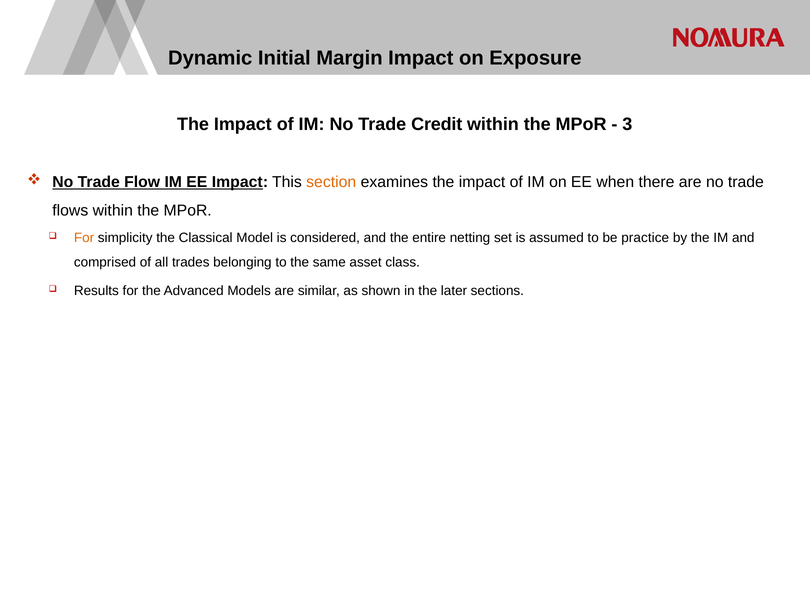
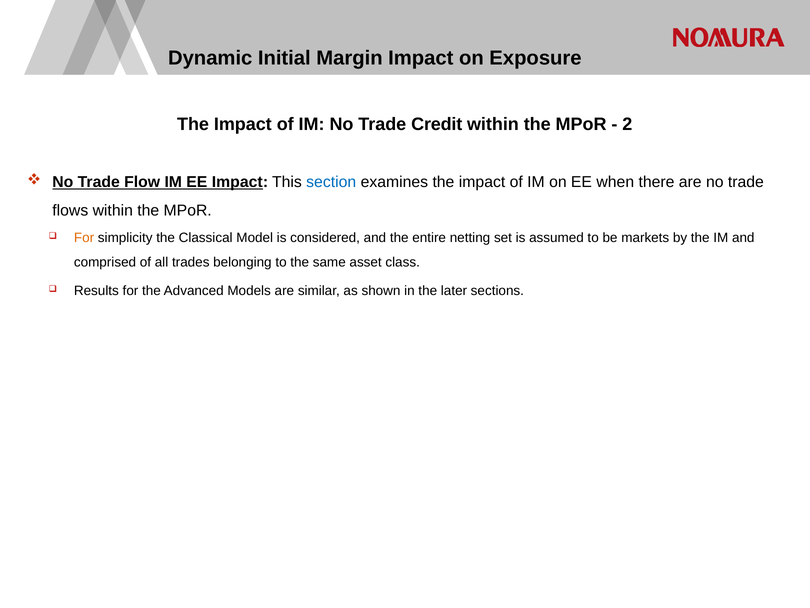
3: 3 -> 2
section colour: orange -> blue
practice: practice -> markets
